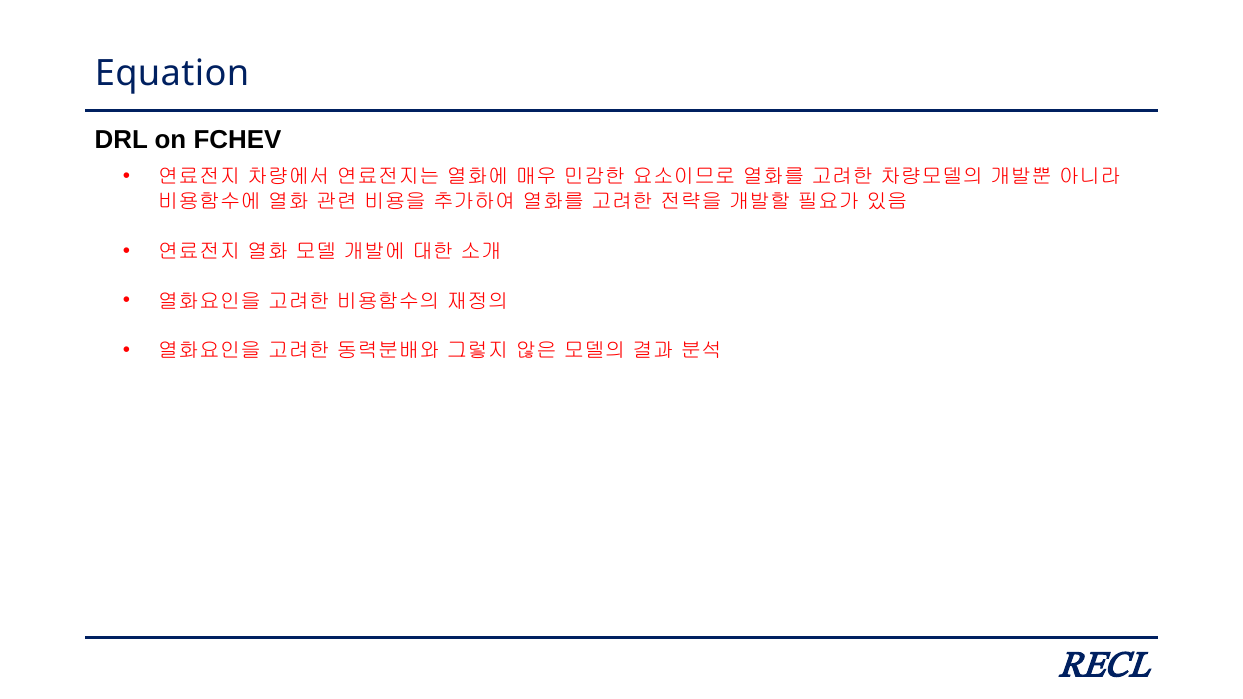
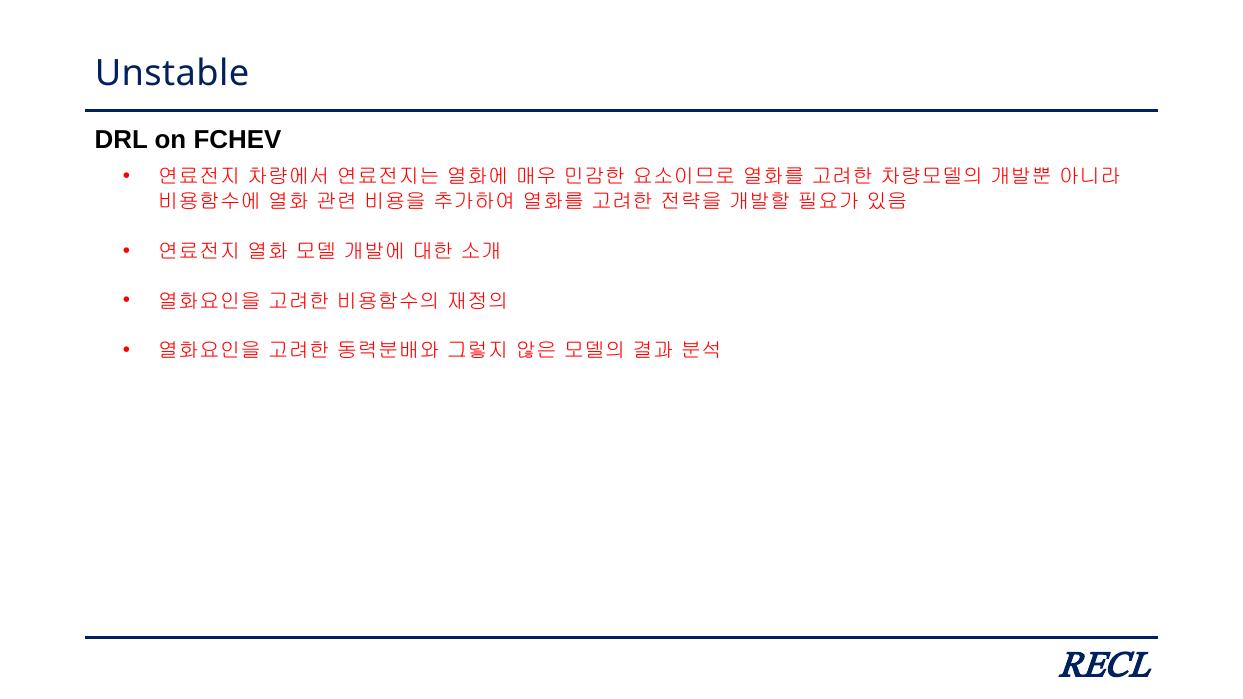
Equation: Equation -> Unstable
